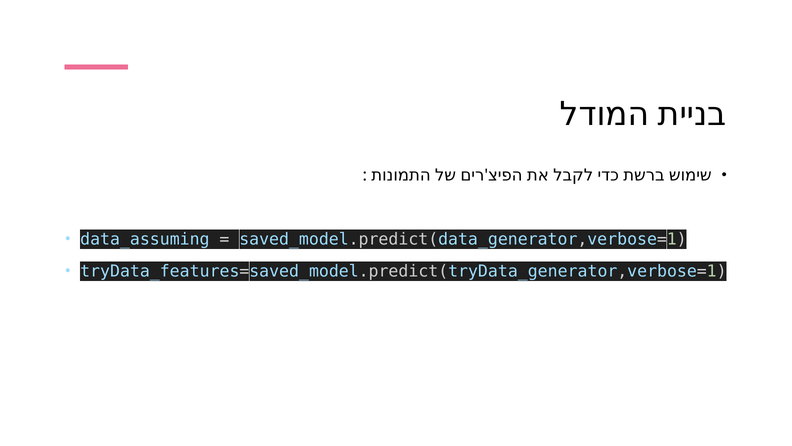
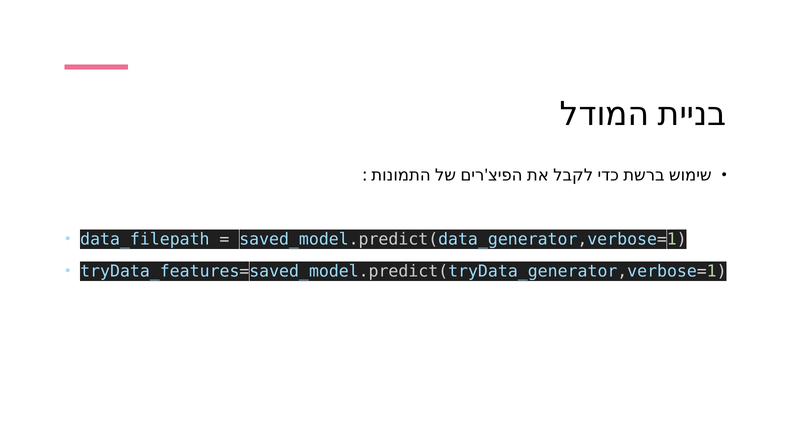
data_assuming: data_assuming -> data_filepath
